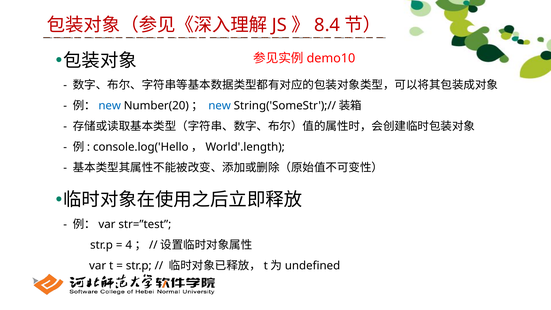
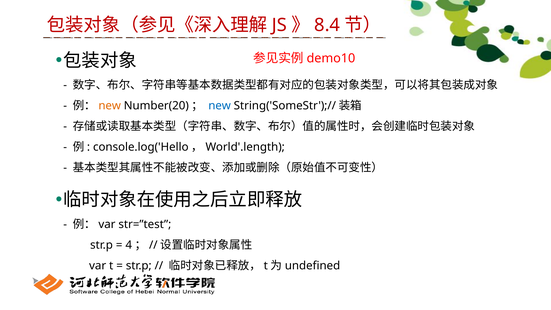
new at (110, 106) colour: blue -> orange
